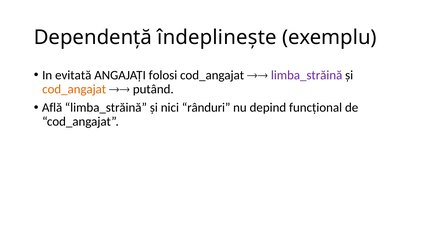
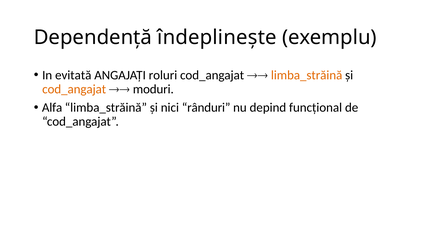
folosi: folosi -> roluri
limba_străină at (307, 75) colour: purple -> orange
putând: putând -> moduri
Află: Află -> Alfa
